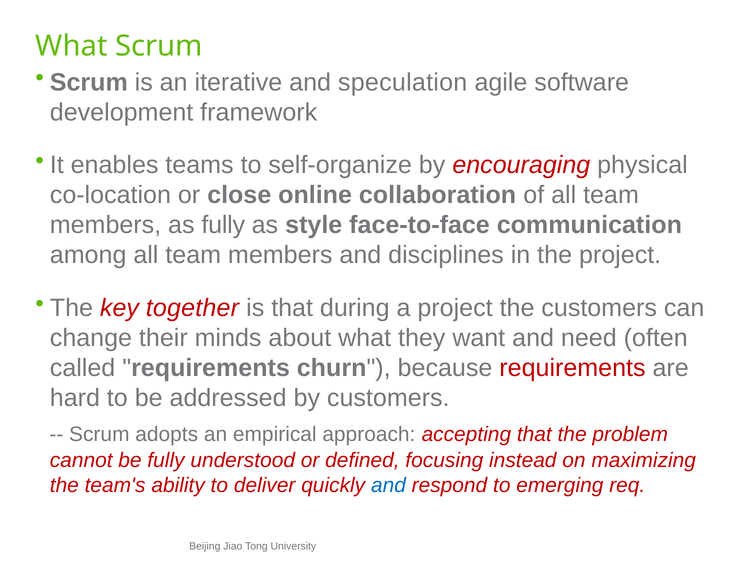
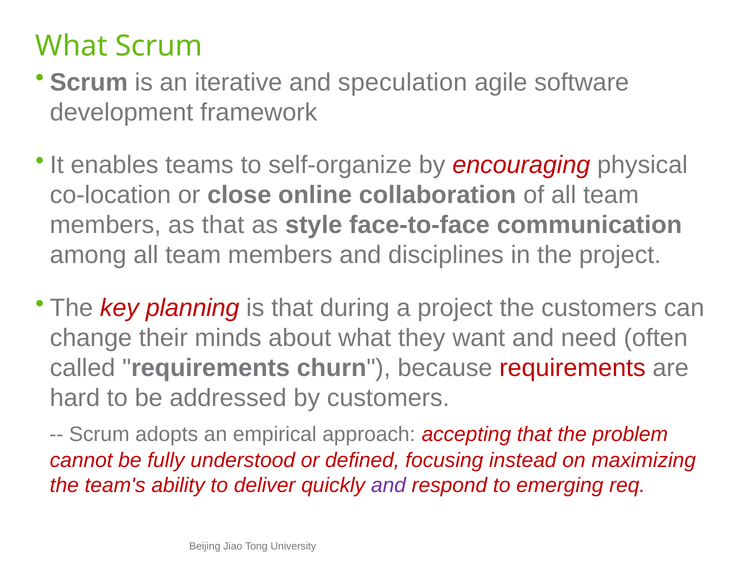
as fully: fully -> that
together: together -> planning
and at (388, 486) colour: blue -> purple
